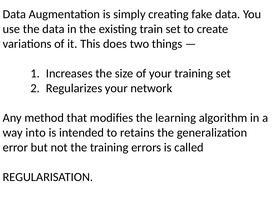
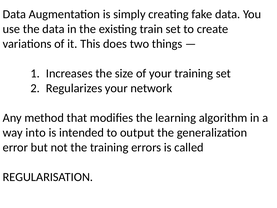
retains: retains -> output
